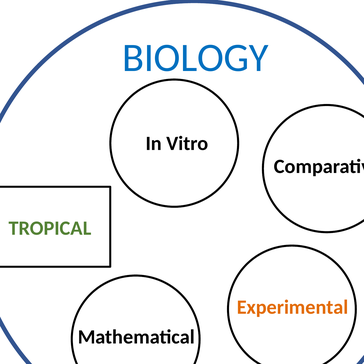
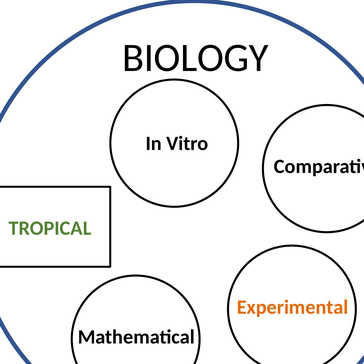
BIOLOGY colour: blue -> black
